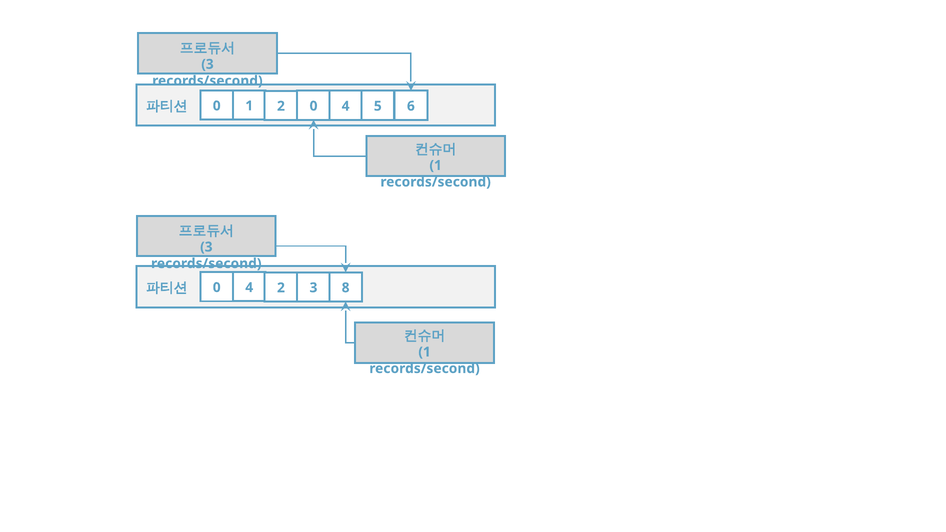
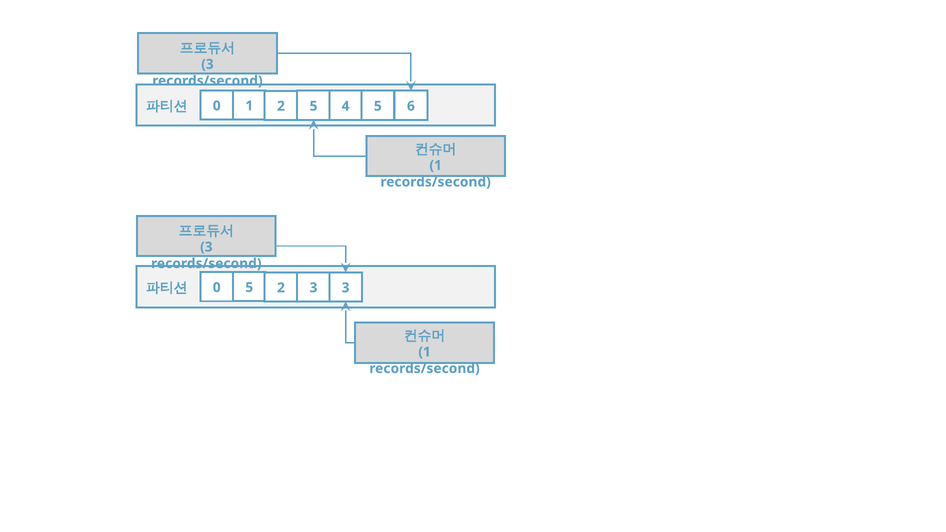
2 0: 0 -> 5
4 at (249, 288): 4 -> 5
3 8: 8 -> 3
